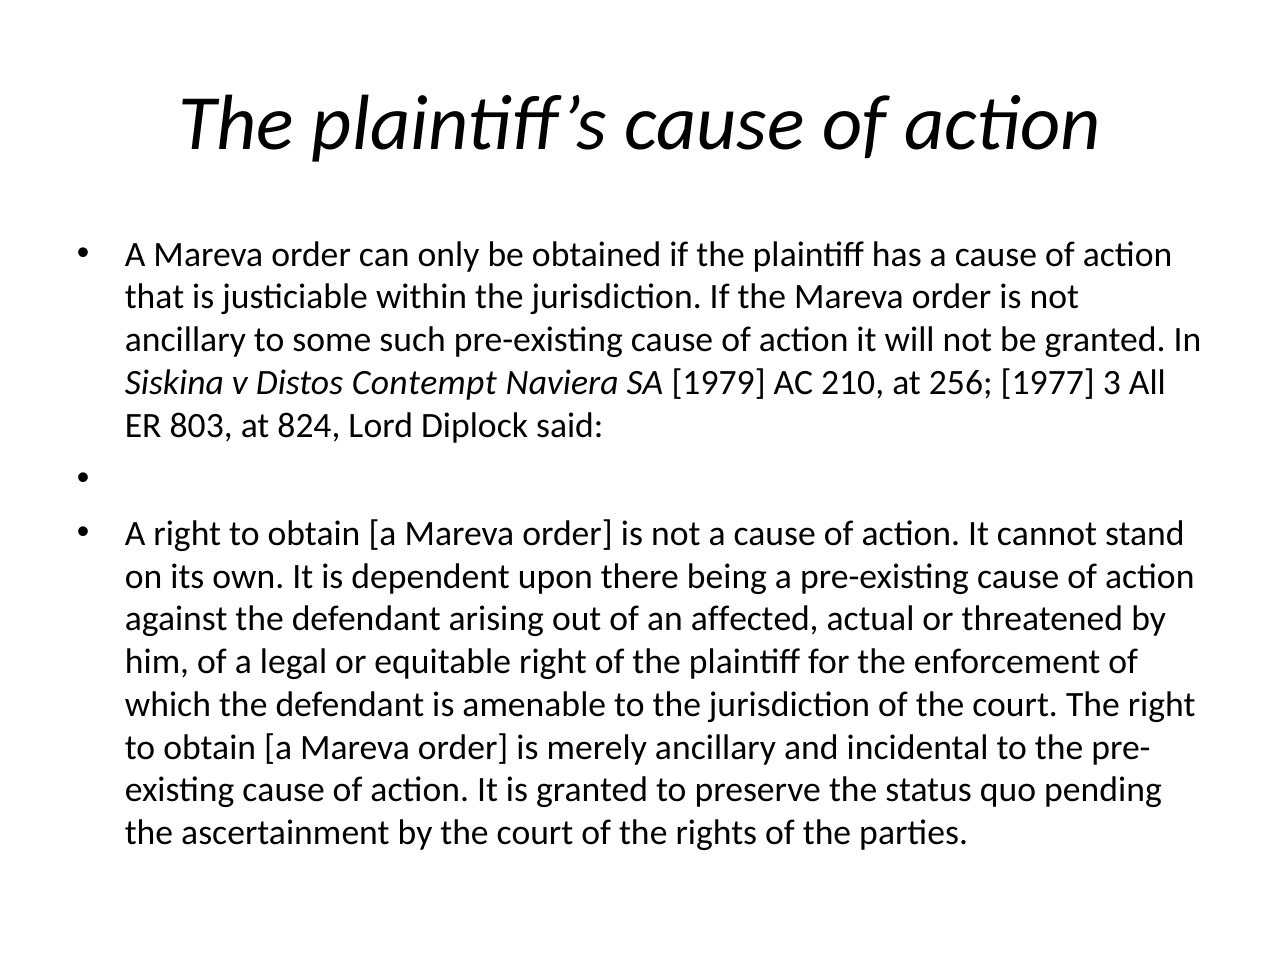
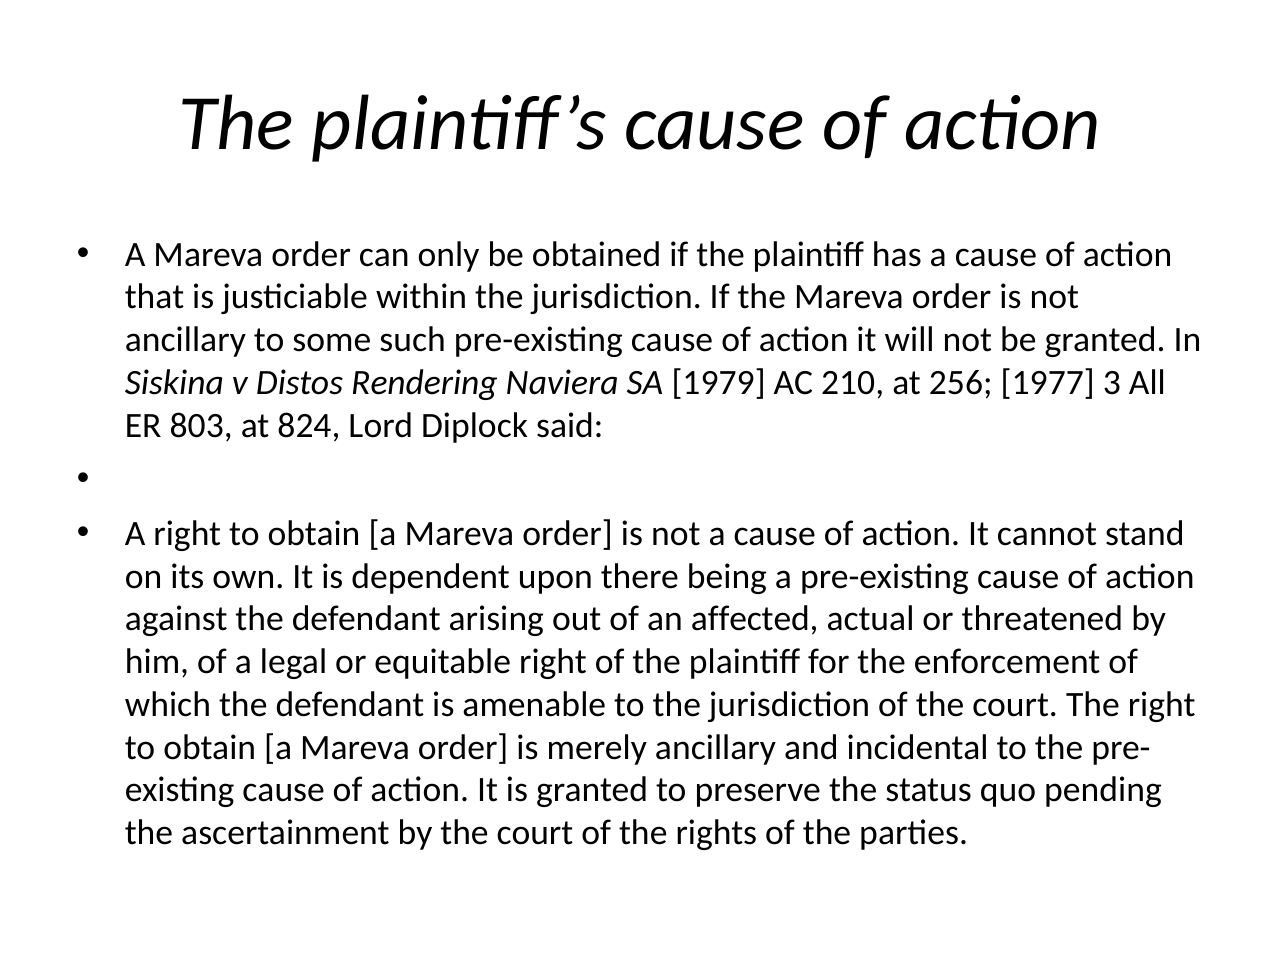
Contempt: Contempt -> Rendering
